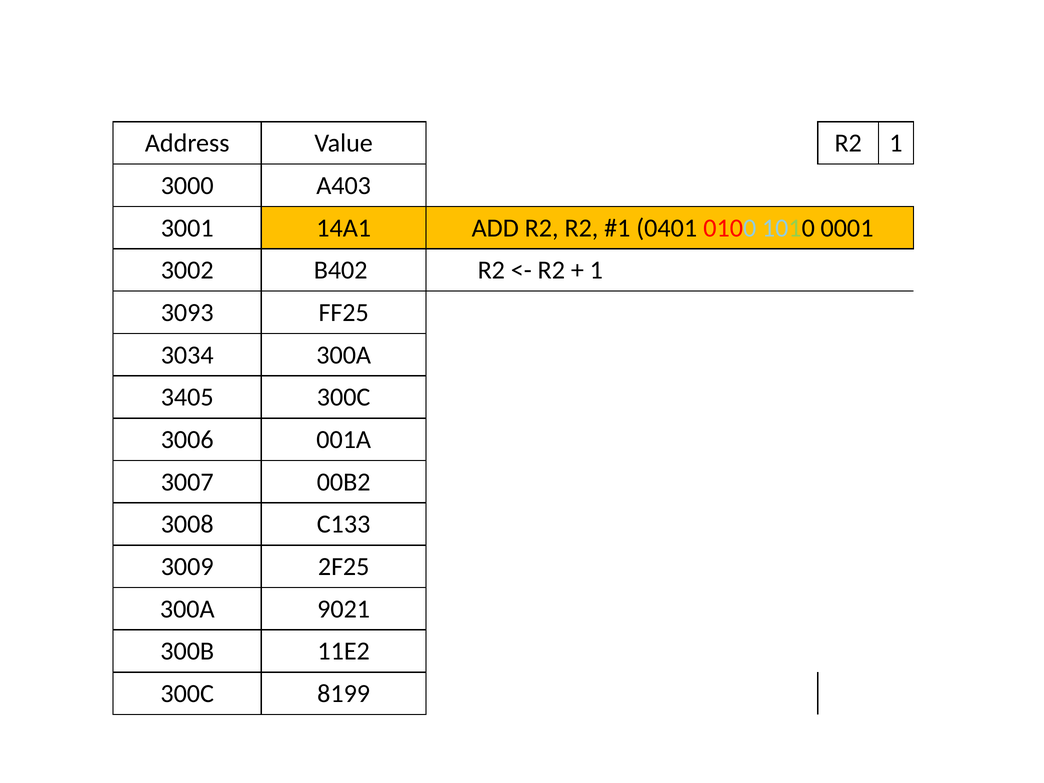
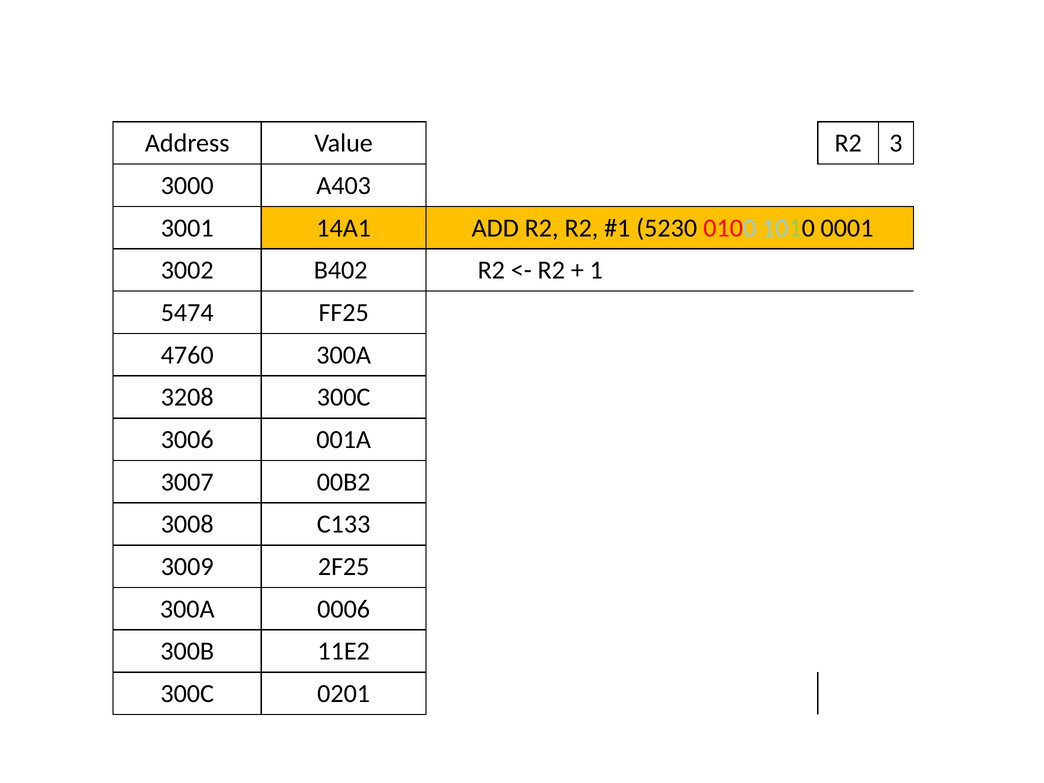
R2 1: 1 -> 3
0401: 0401 -> 5230
3093: 3093 -> 5474
3034: 3034 -> 4760
3405: 3405 -> 3208
9021: 9021 -> 0006
8199: 8199 -> 0201
